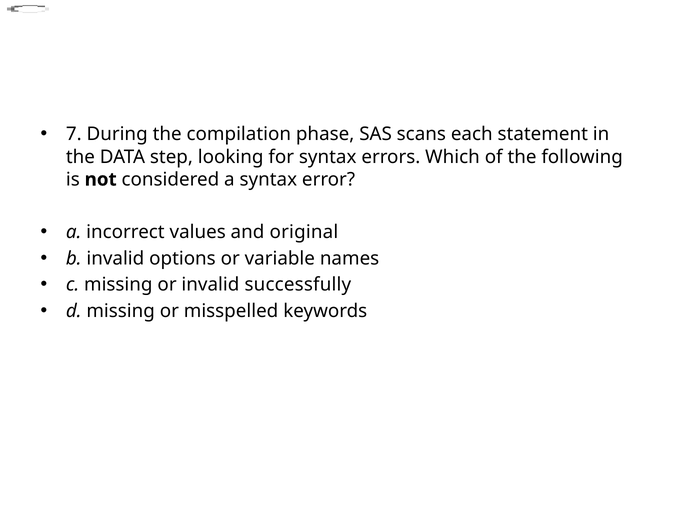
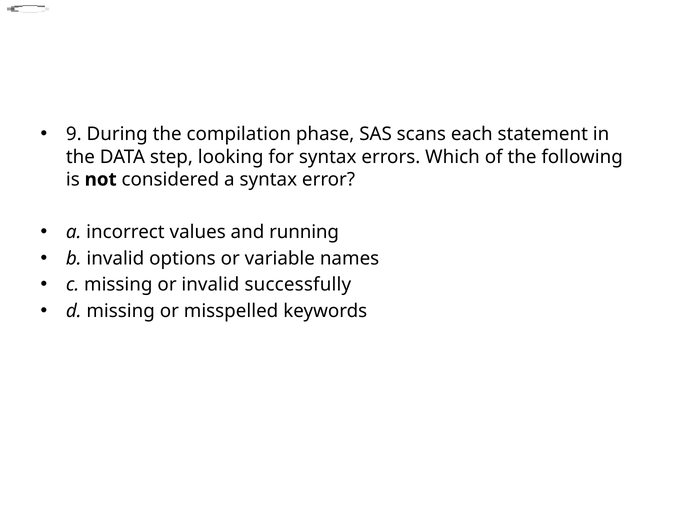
7: 7 -> 9
original: original -> running
